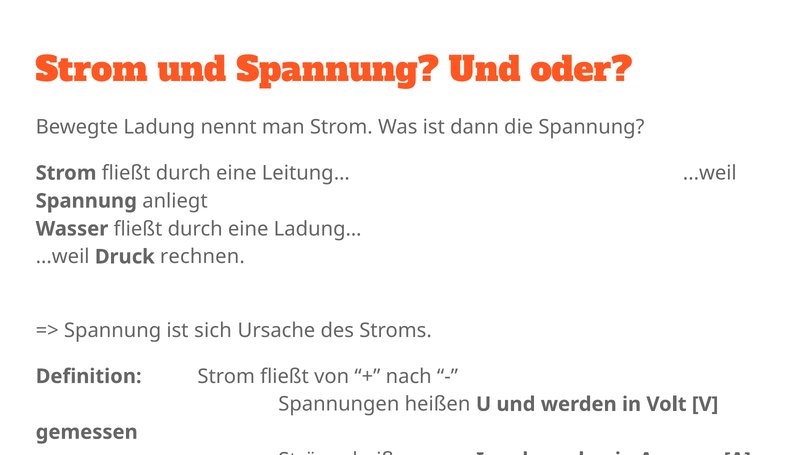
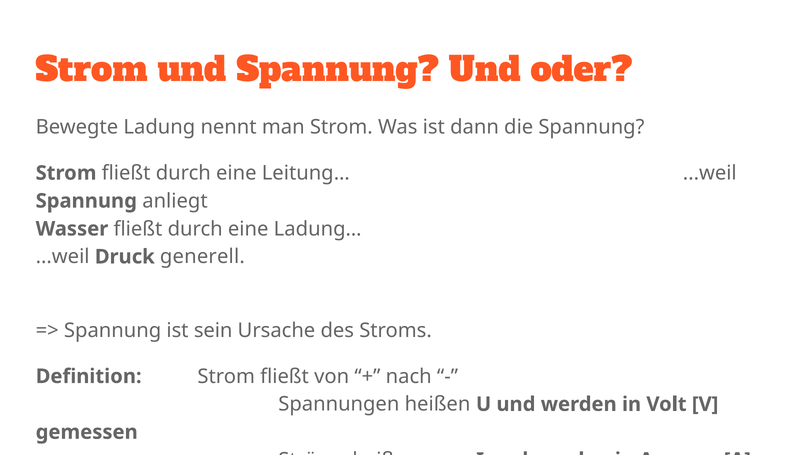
rechnen: rechnen -> generell
sich: sich -> sein
